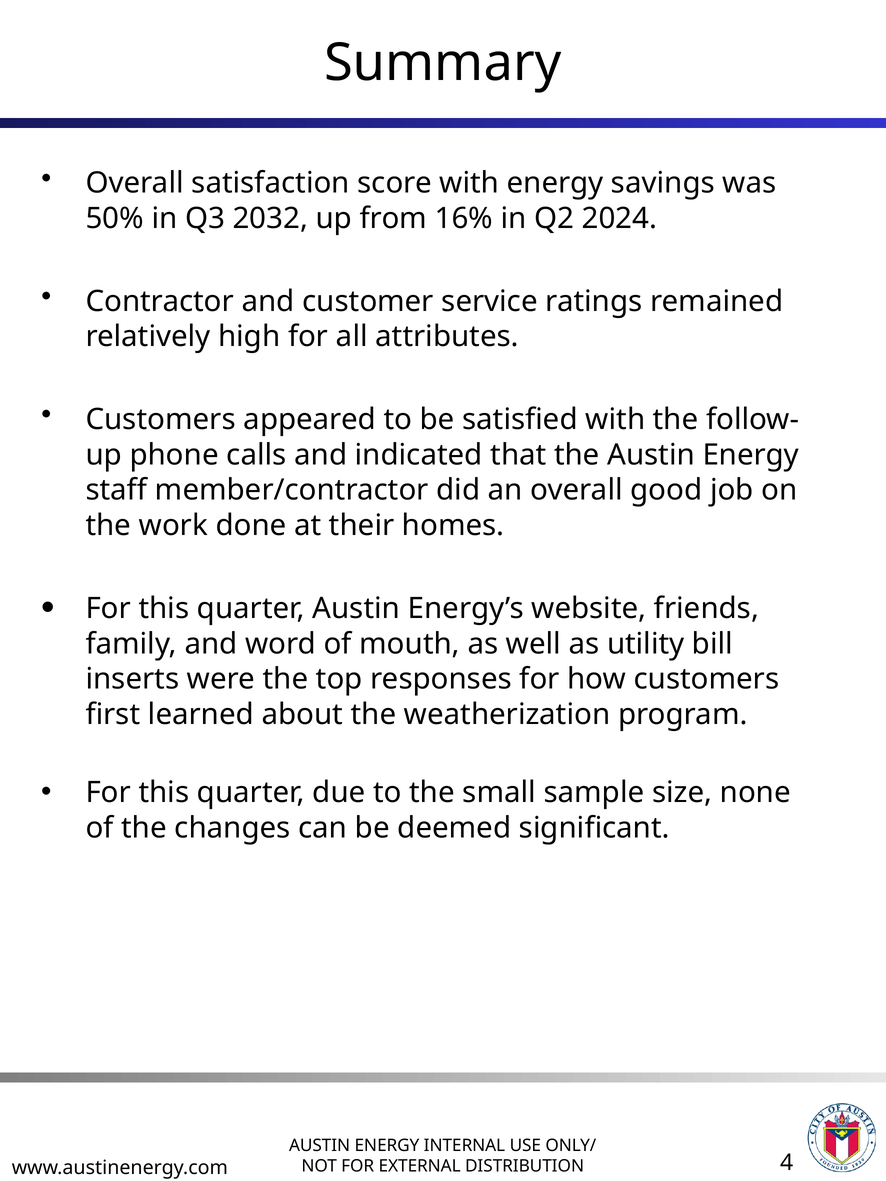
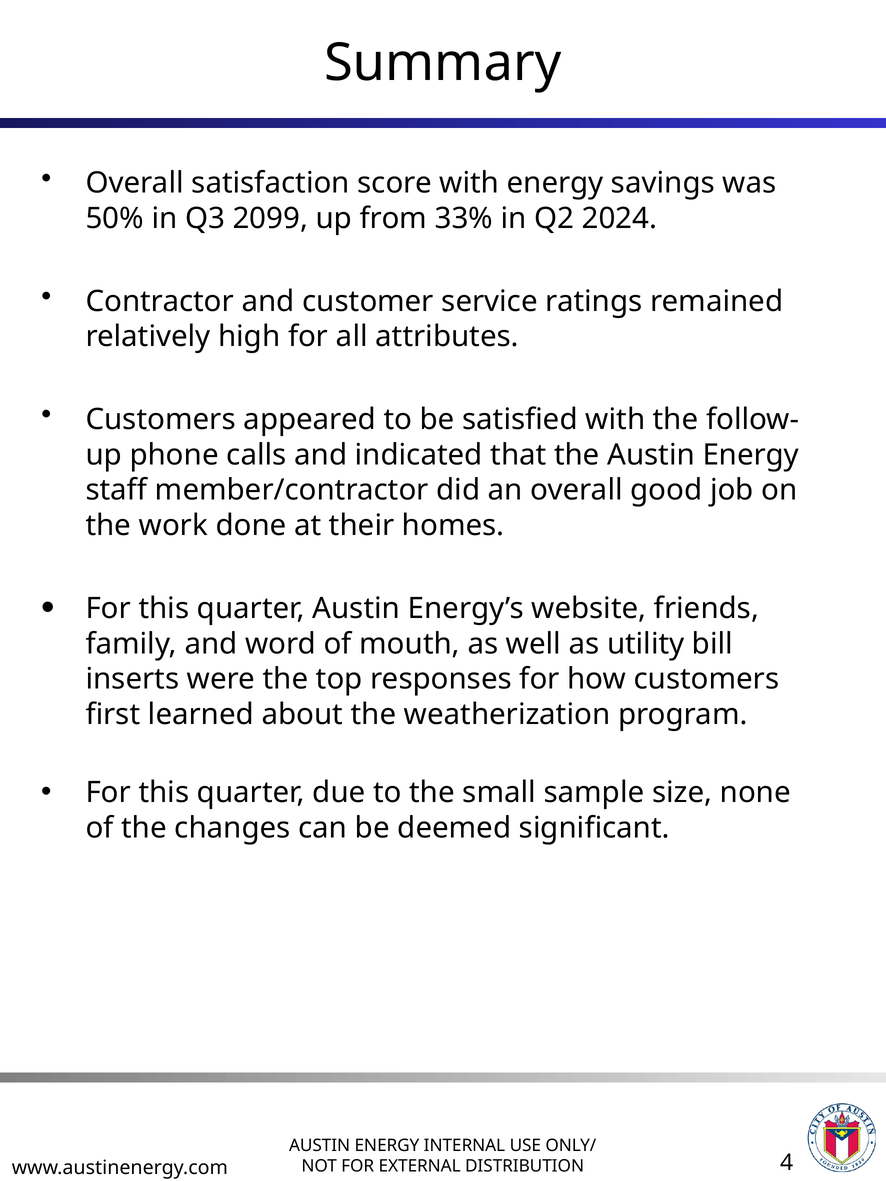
2032: 2032 -> 2099
16%: 16% -> 33%
